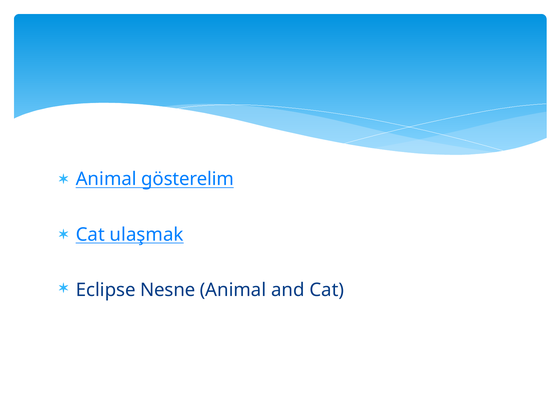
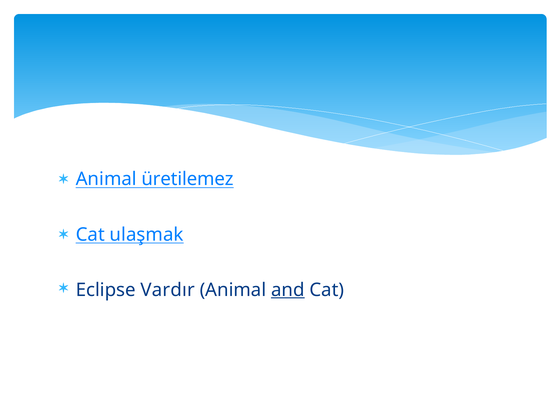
gösterelim: gösterelim -> üretilemez
Nesne: Nesne -> Vardır
and underline: none -> present
